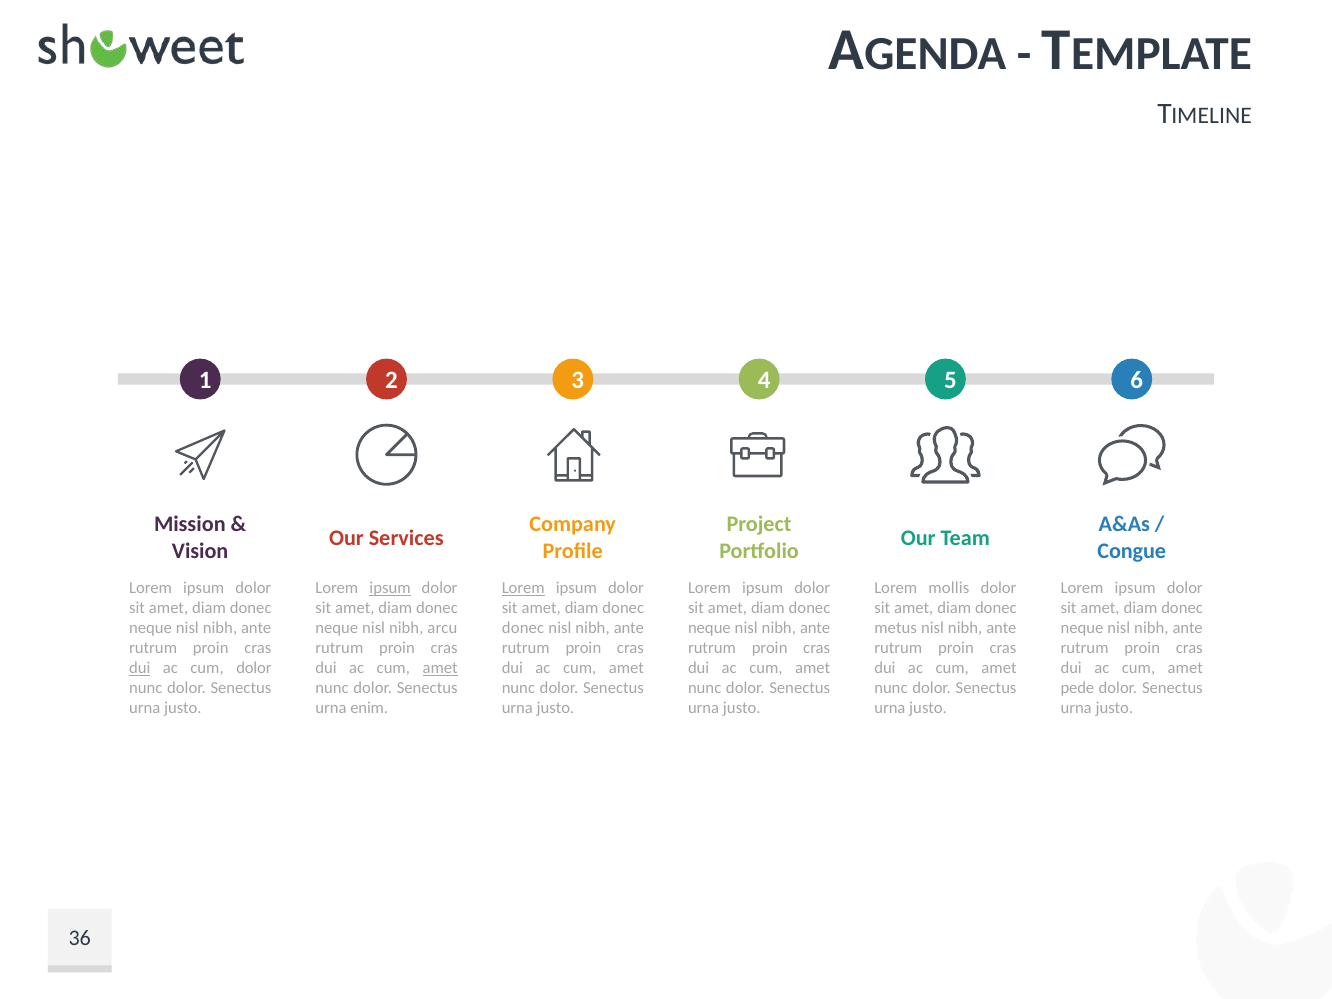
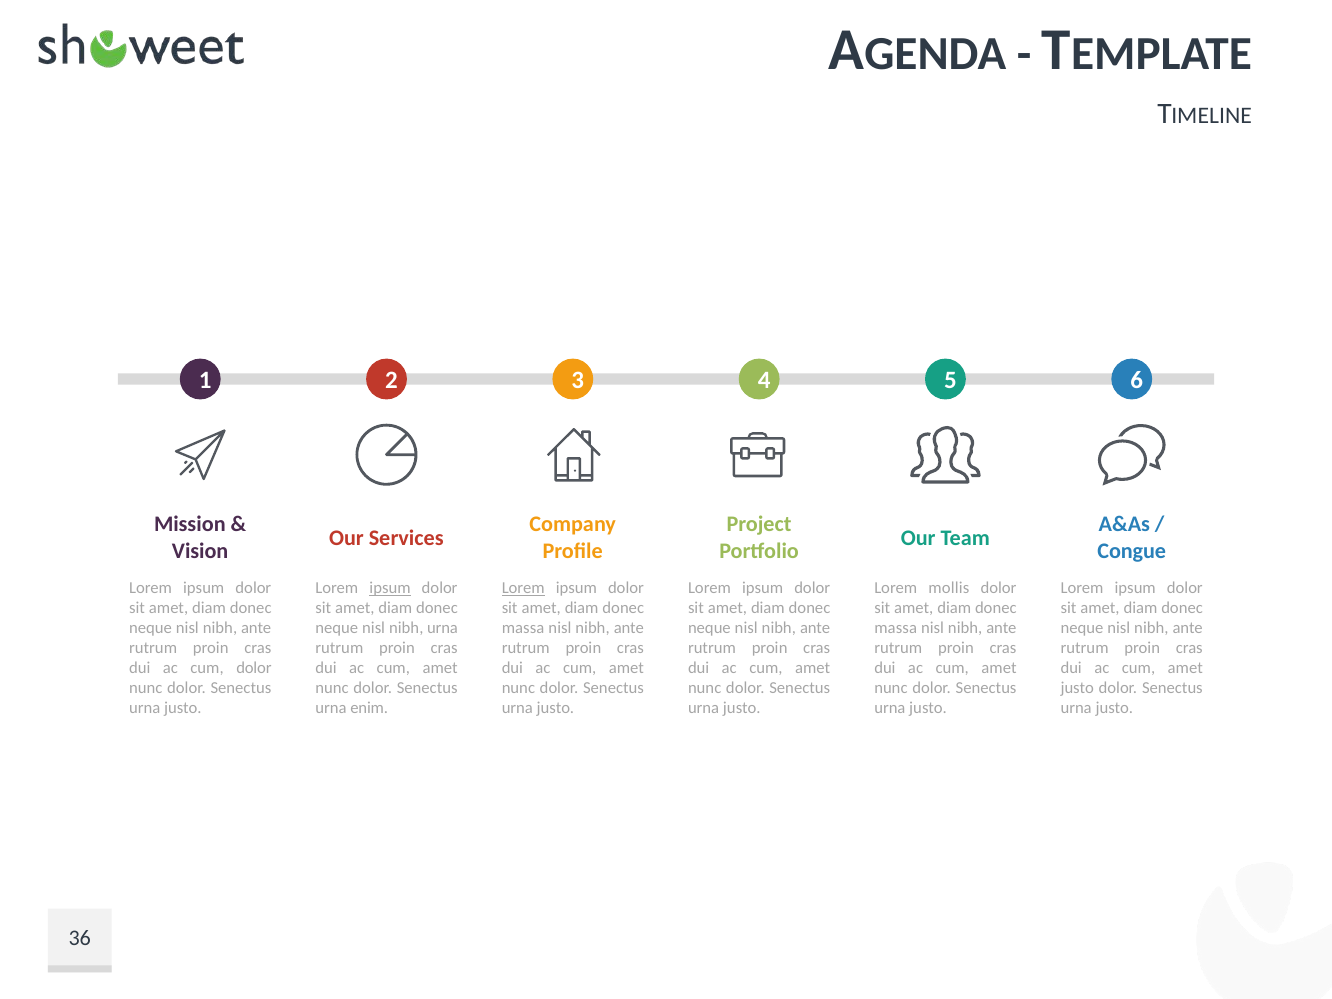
nibh arcu: arcu -> urna
donec at (523, 628): donec -> massa
metus at (896, 628): metus -> massa
dui at (140, 668) underline: present -> none
amet at (440, 668) underline: present -> none
pede at (1077, 688): pede -> justo
